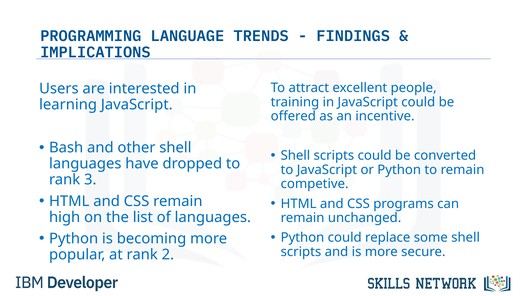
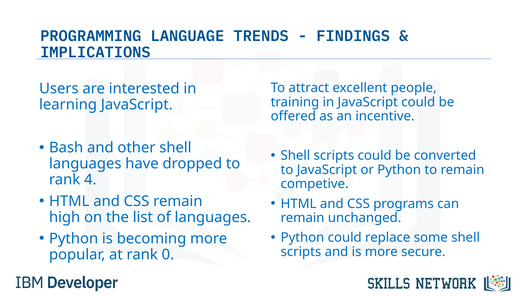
3: 3 -> 4
2: 2 -> 0
